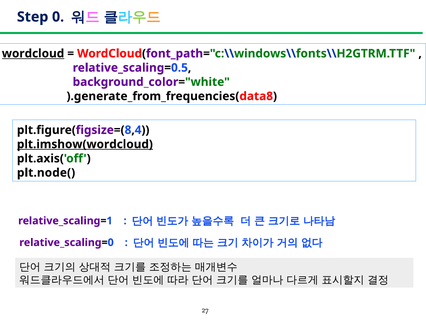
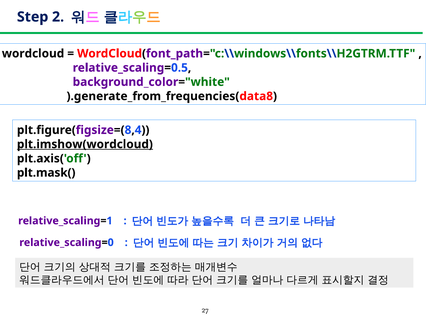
0: 0 -> 2
wordcloud underline: present -> none
plt.node(: plt.node( -> plt.mask(
